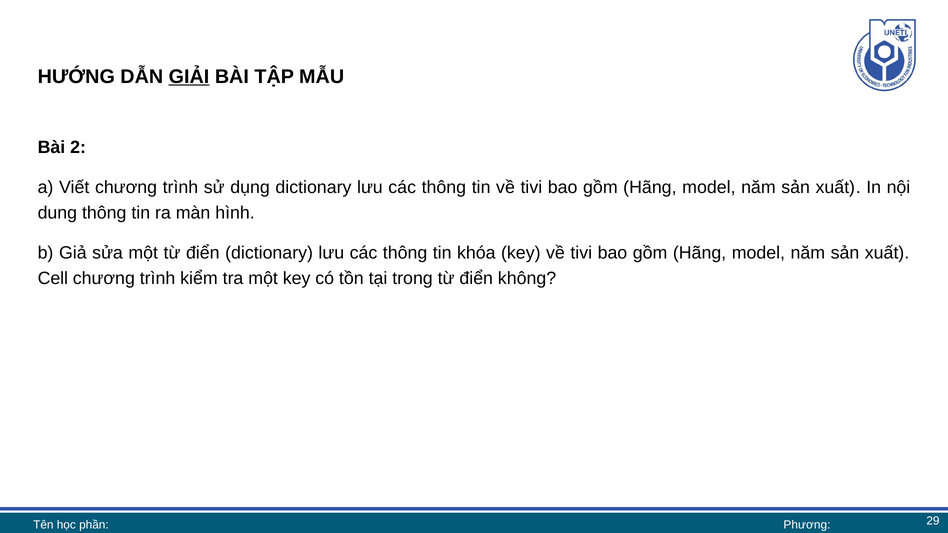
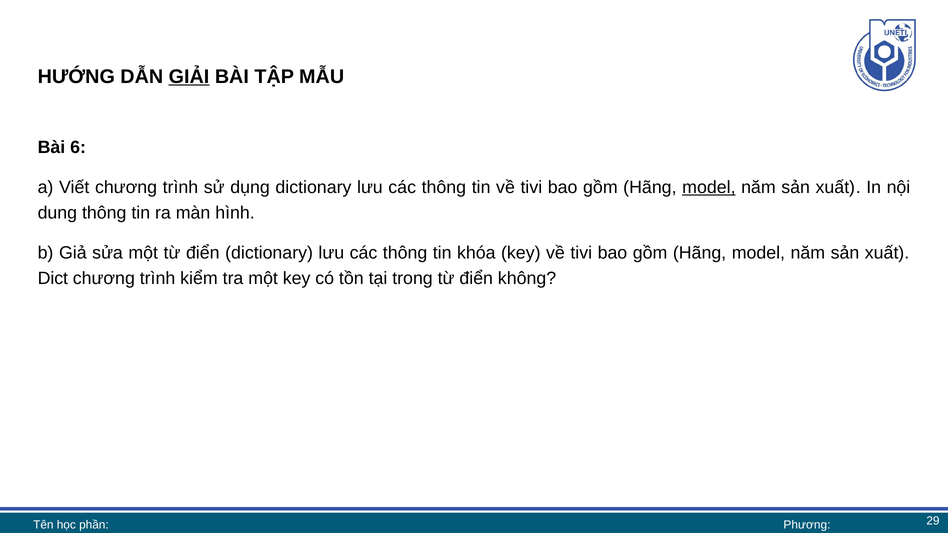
2: 2 -> 6
model at (709, 187) underline: none -> present
Cell: Cell -> Dict
